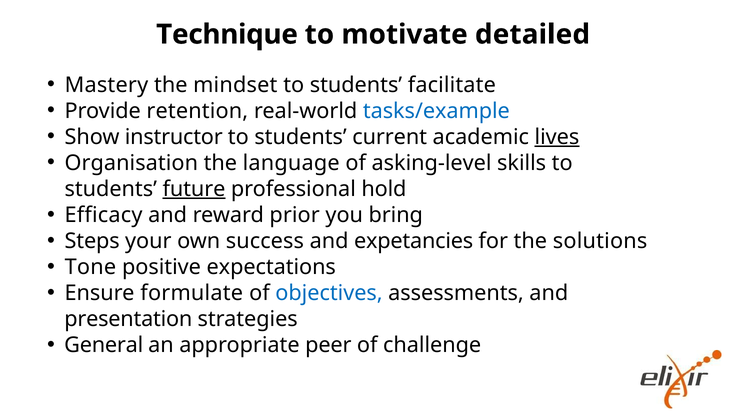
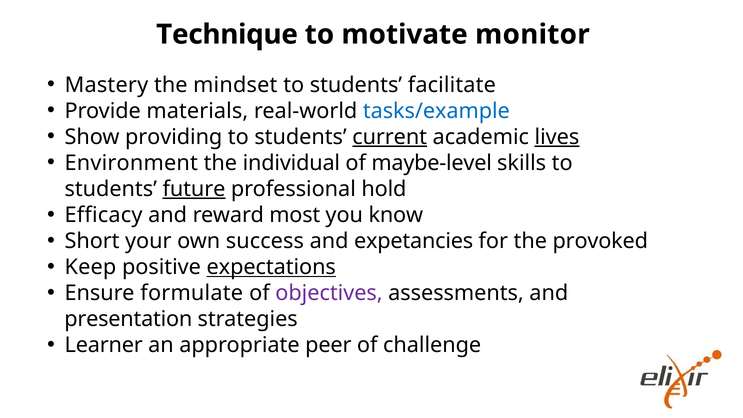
detailed: detailed -> monitor
retention: retention -> materials
instructor: instructor -> providing
current underline: none -> present
Organisation: Organisation -> Environment
language: language -> individual
asking-level: asking-level -> maybe-level
prior: prior -> most
bring: bring -> know
Steps: Steps -> Short
solutions: solutions -> provoked
Tone: Tone -> Keep
expectations underline: none -> present
objectives colour: blue -> purple
General: General -> Learner
